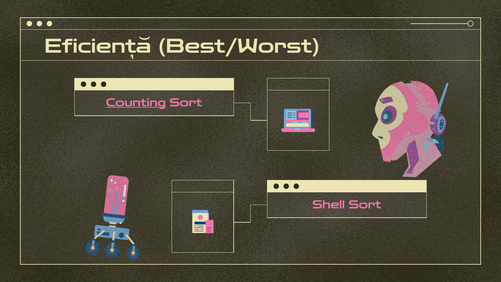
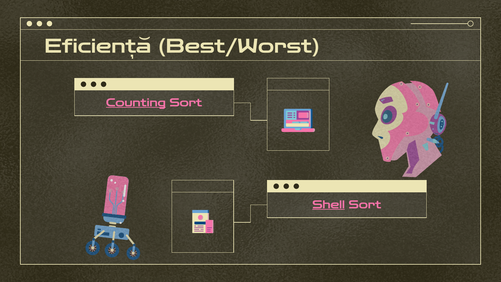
Shell underline: none -> present
